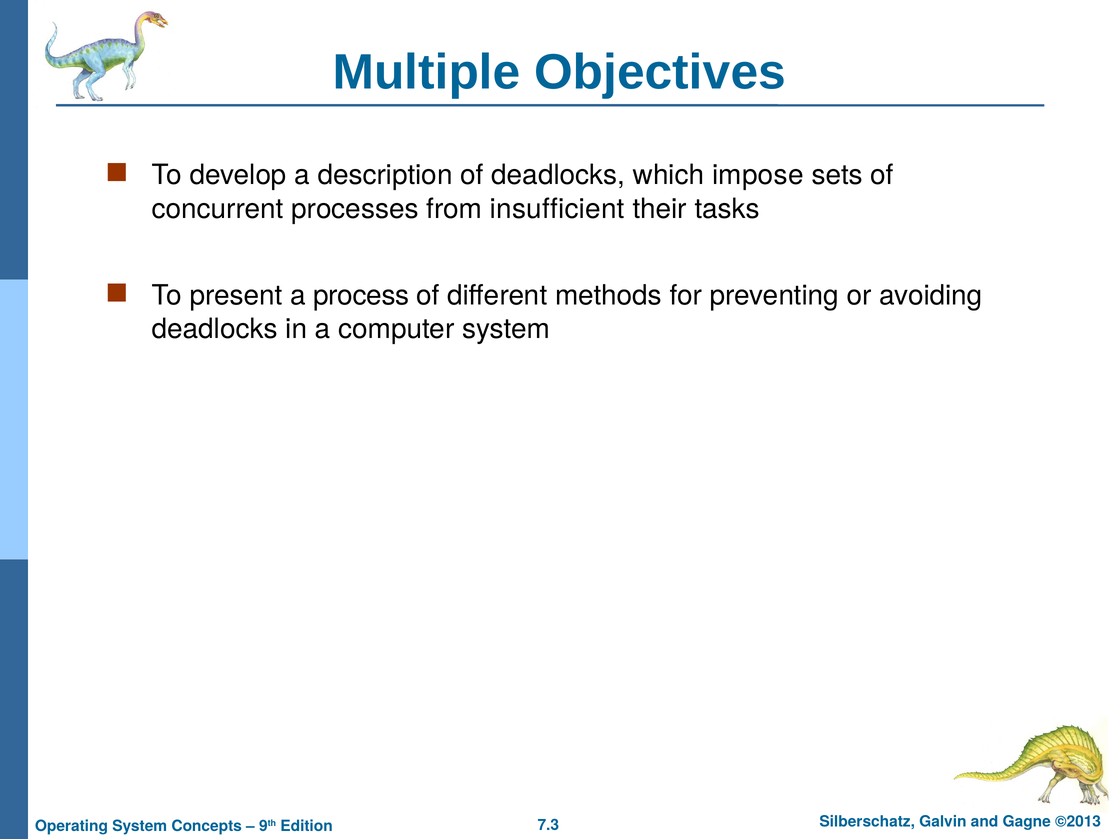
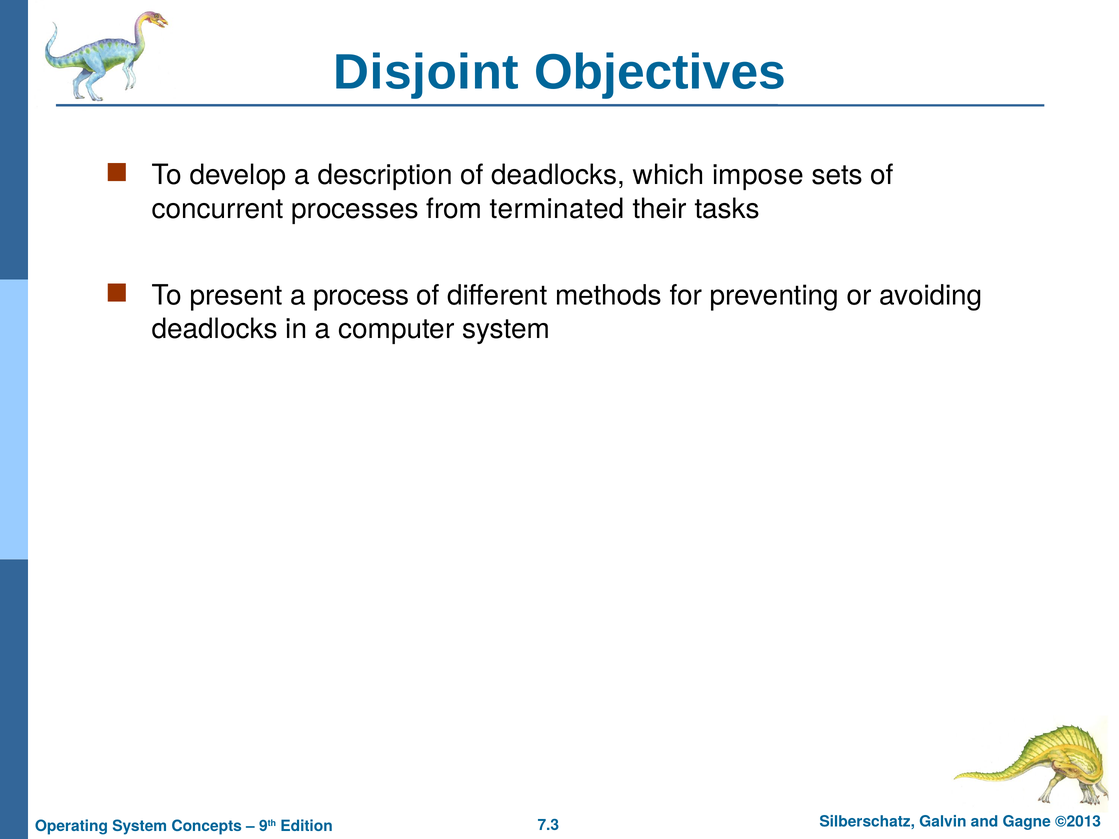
Multiple: Multiple -> Disjoint
insufficient: insufficient -> terminated
